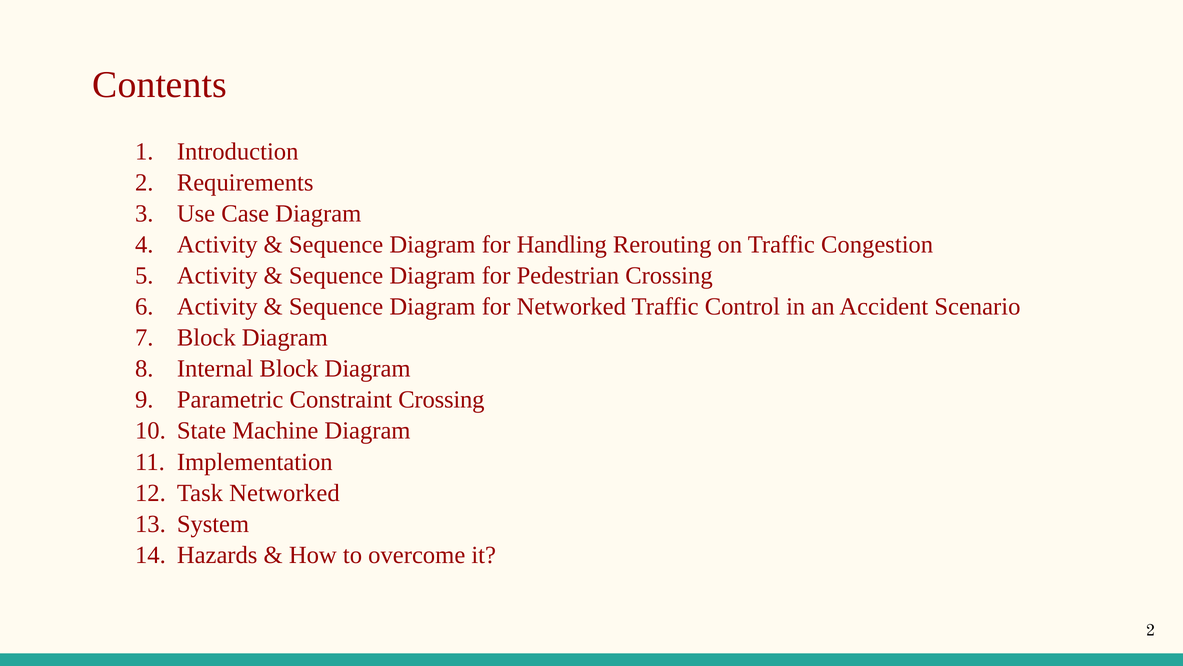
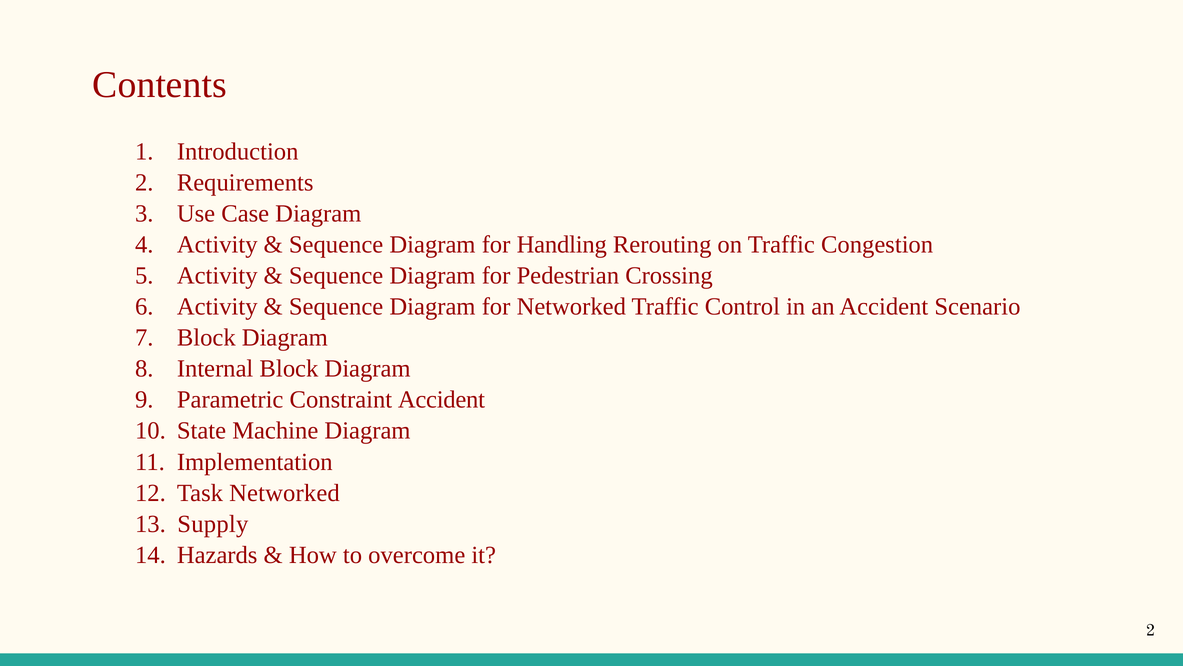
Constraint Crossing: Crossing -> Accident
System: System -> Supply
